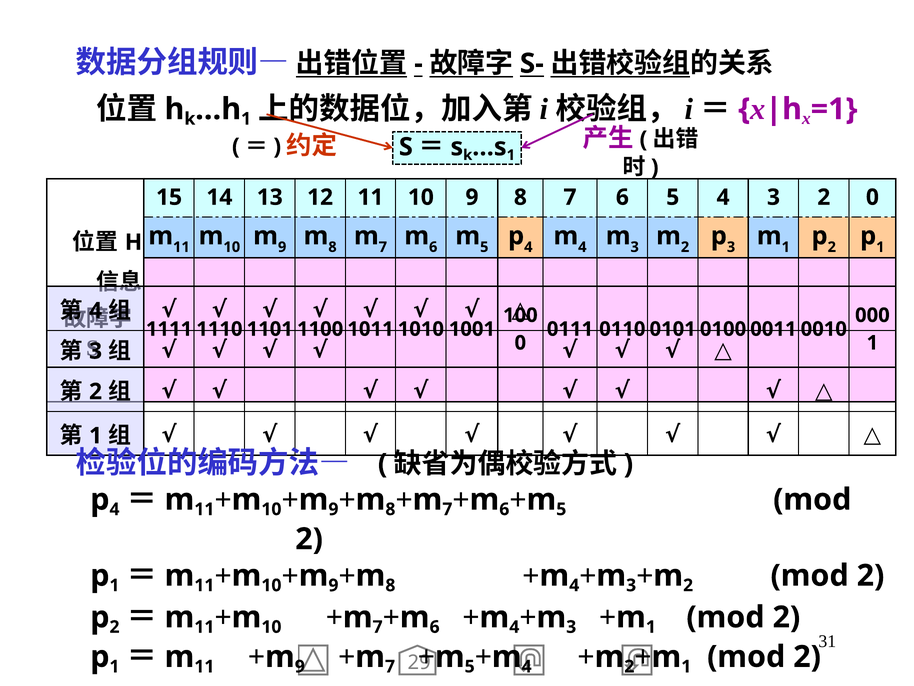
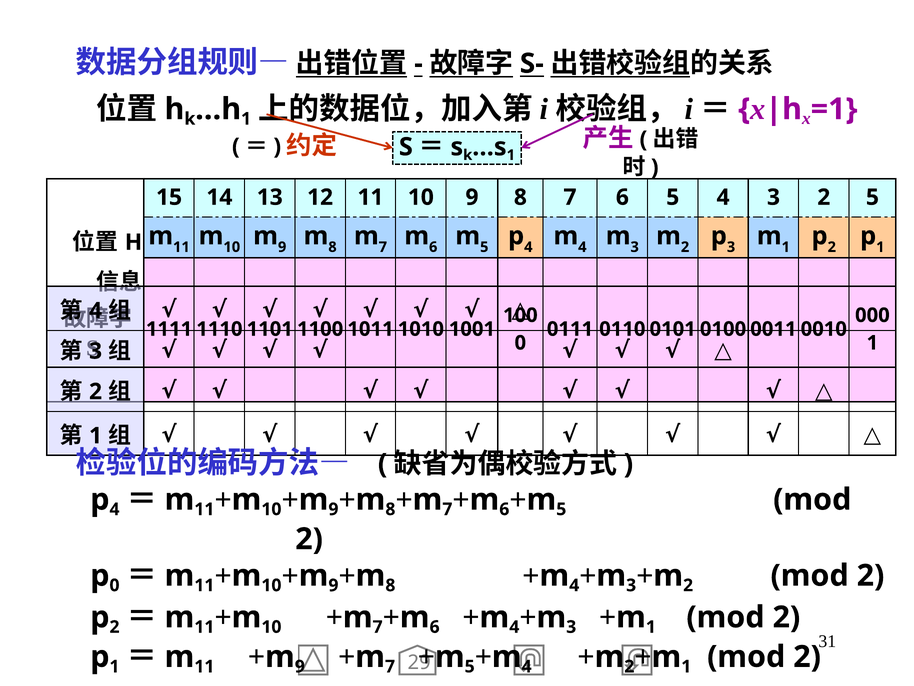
2 0: 0 -> 5
1 at (114, 585): 1 -> 0
